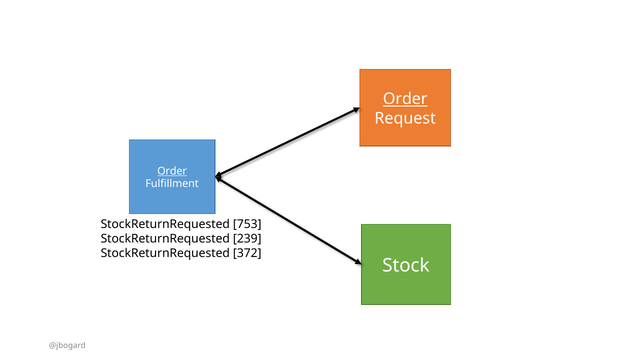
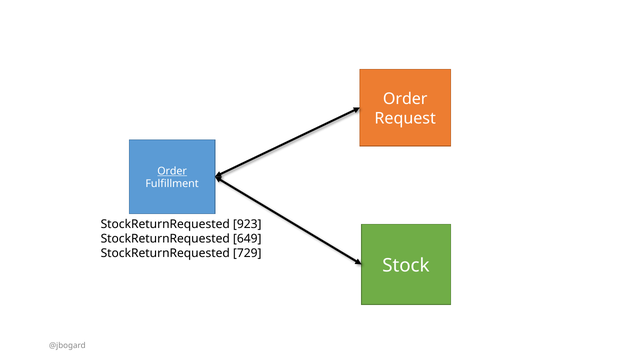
Order at (405, 99) underline: present -> none
753: 753 -> 923
239: 239 -> 649
372: 372 -> 729
